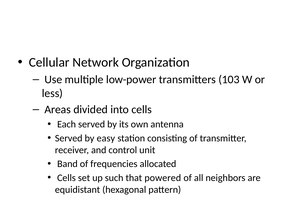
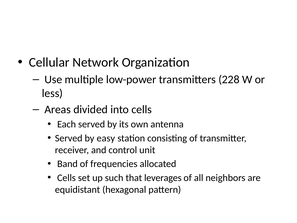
103: 103 -> 228
powered: powered -> leverages
